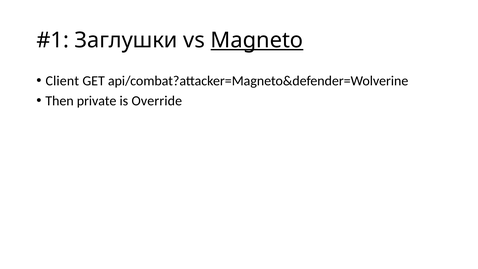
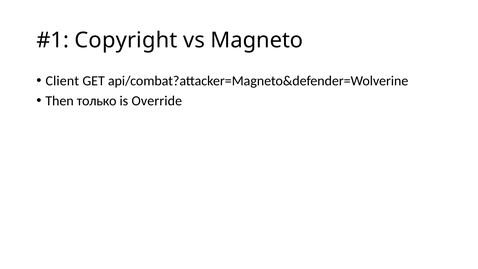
Заглушки: Заглушки -> Copyright
Magneto underline: present -> none
private: private -> только
